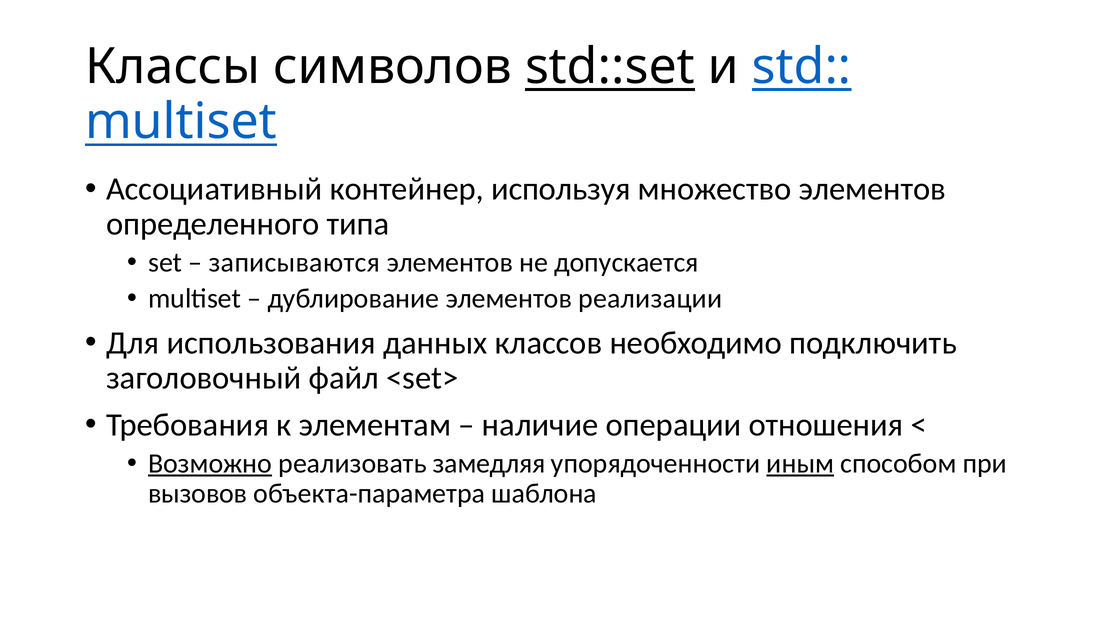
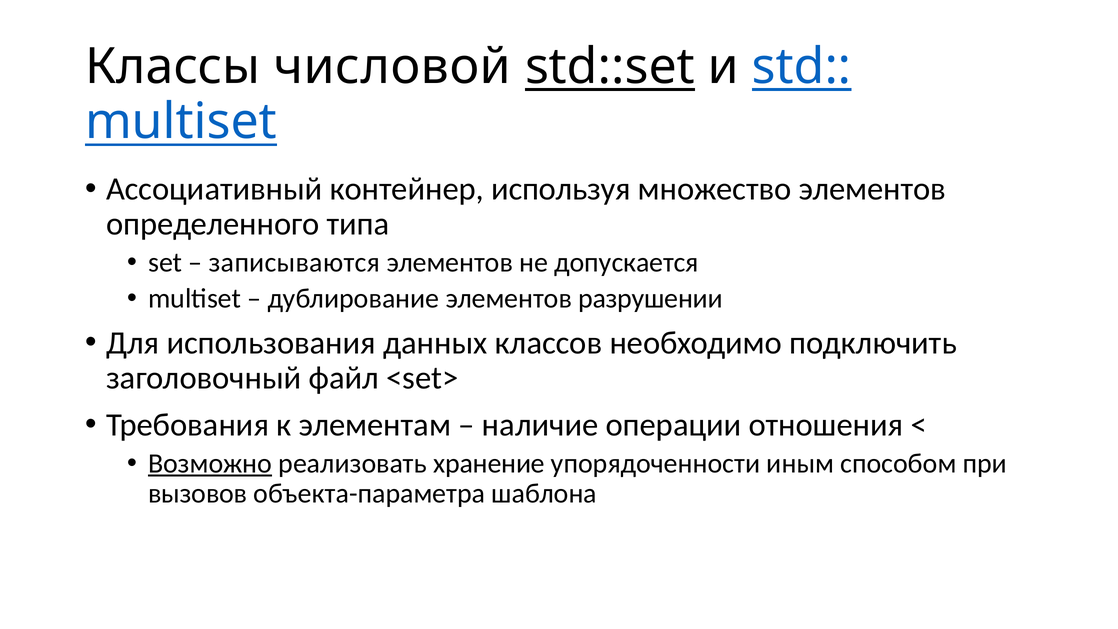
символов: символов -> числовой
реализации: реализации -> разрушении
замедляя: замедляя -> хранение
иным underline: present -> none
